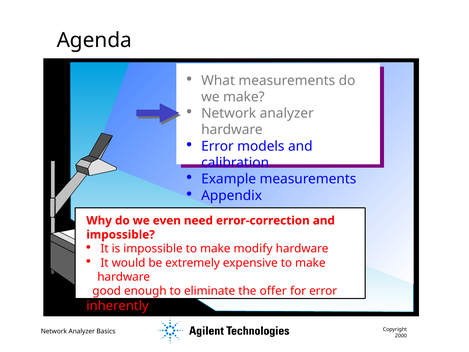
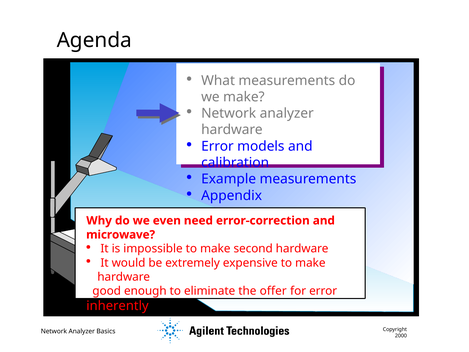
impossible at (121, 235): impossible -> microwave
modify: modify -> second
